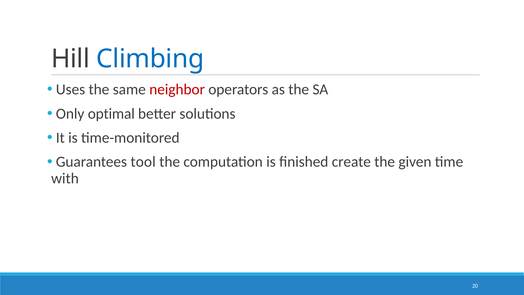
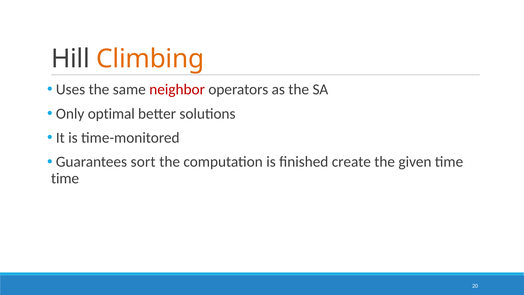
Climbing colour: blue -> orange
tool: tool -> sort
with at (65, 178): with -> time
